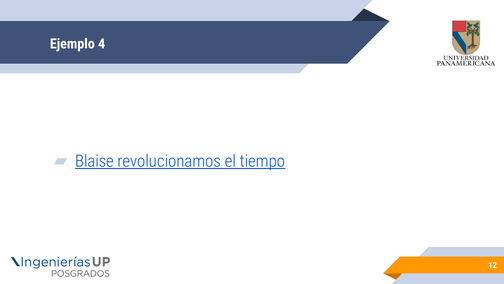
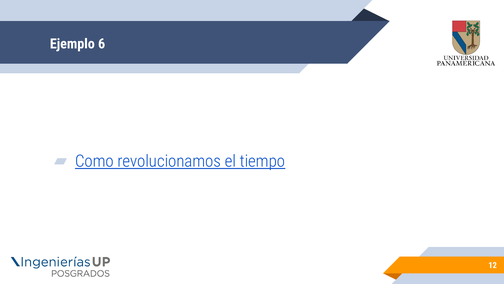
4: 4 -> 6
Blaise: Blaise -> Como
